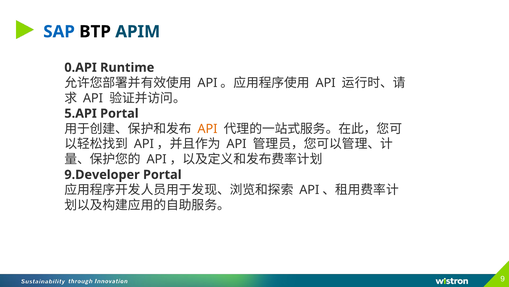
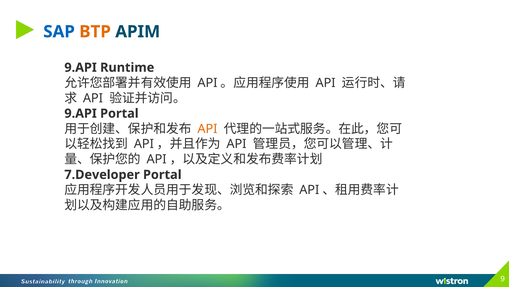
BTP colour: black -> orange
0.API at (81, 67): 0.API -> 9.API
5.API at (81, 113): 5.API -> 9.API
9.Developer: 9.Developer -> 7.Developer
